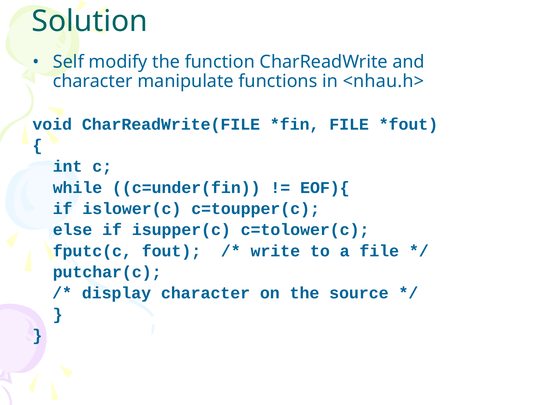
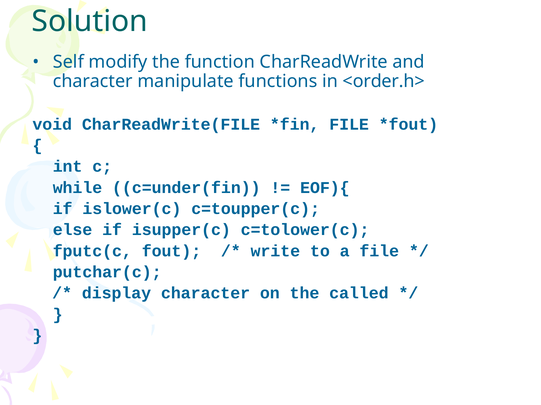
<nhau.h>: <nhau.h> -> <order.h>
source: source -> called
